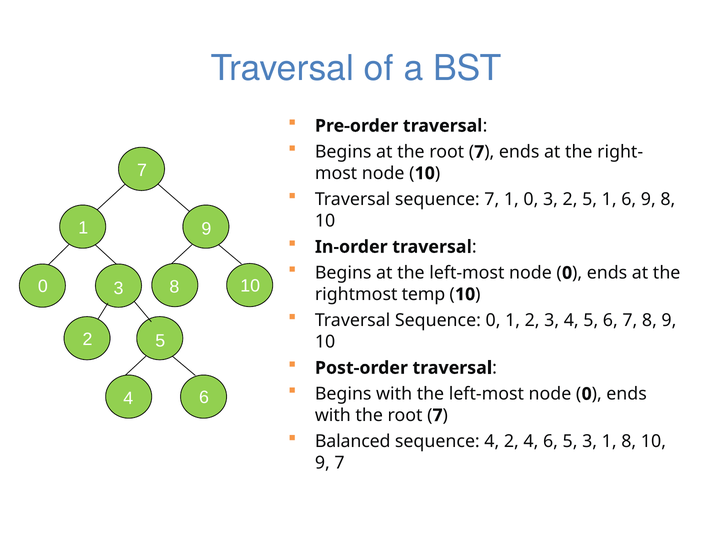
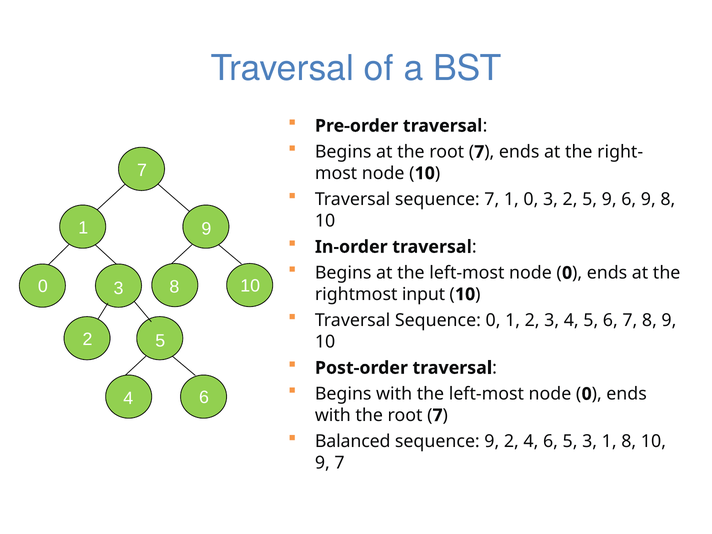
5 1: 1 -> 9
temp: temp -> input
sequence 4: 4 -> 9
